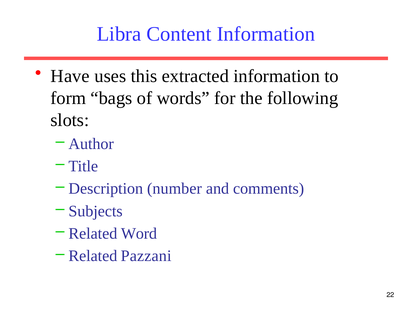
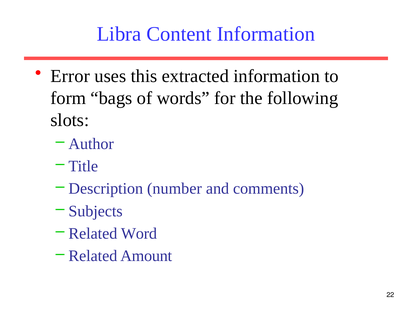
Have: Have -> Error
Pazzani: Pazzani -> Amount
